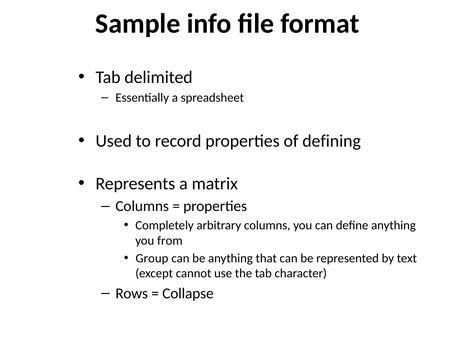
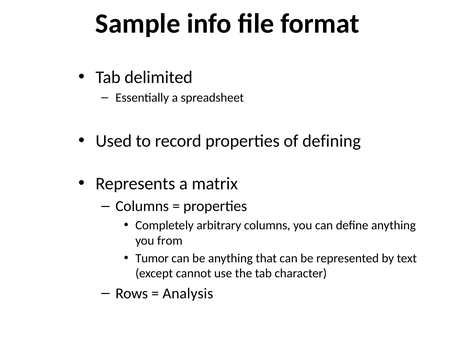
Group: Group -> Tumor
Collapse: Collapse -> Analysis
